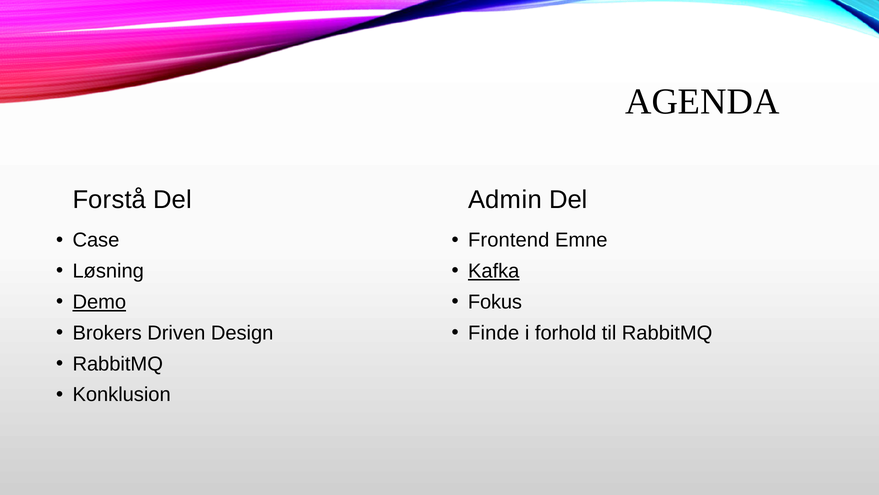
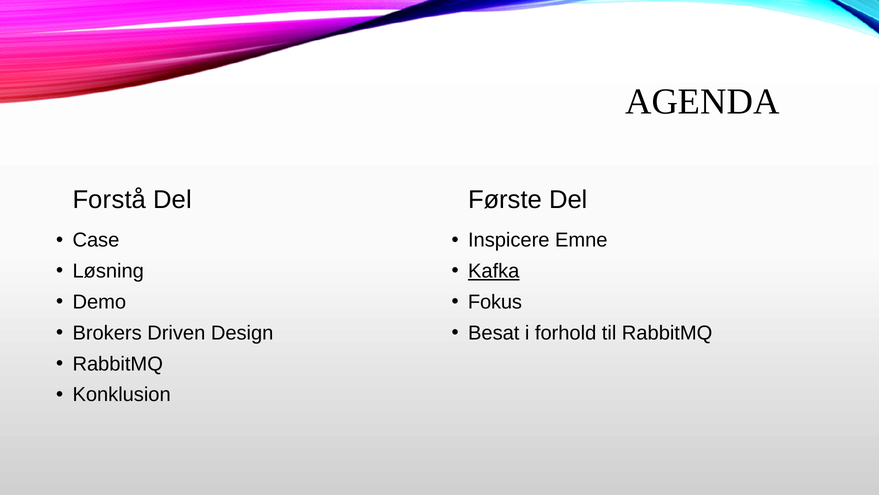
Admin: Admin -> Første
Frontend: Frontend -> Inspicere
Demo underline: present -> none
Finde: Finde -> Besat
